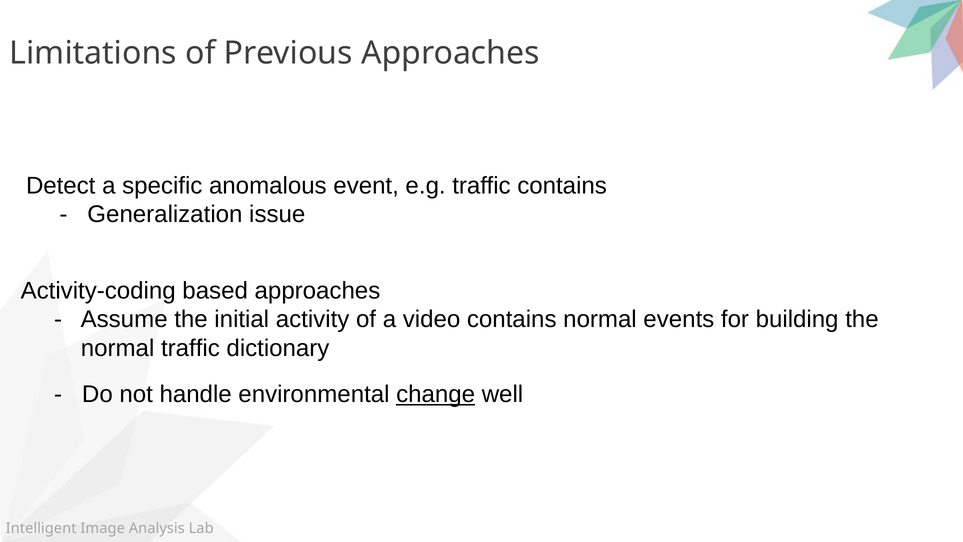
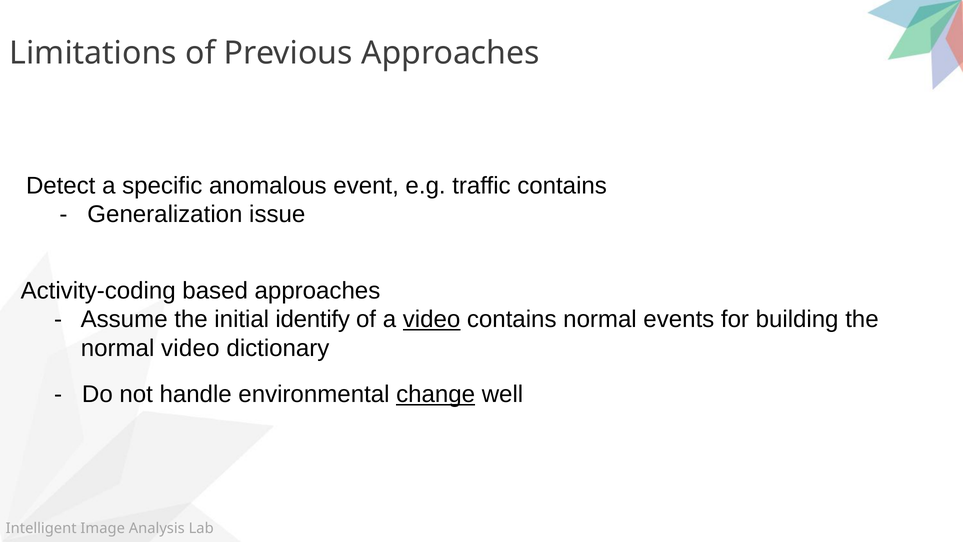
activity: activity -> identify
video at (432, 319) underline: none -> present
normal traffic: traffic -> video
